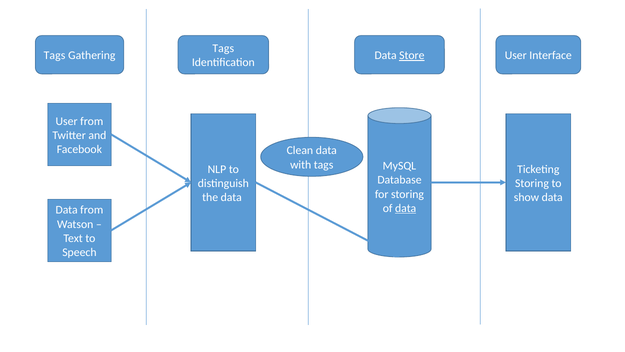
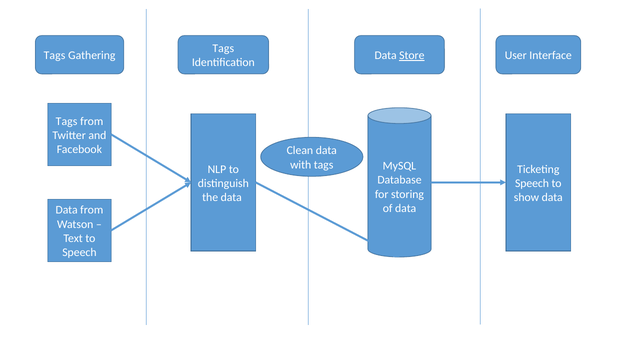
User at (67, 121): User -> Tags
Storing at (532, 183): Storing -> Speech
data at (406, 208) underline: present -> none
